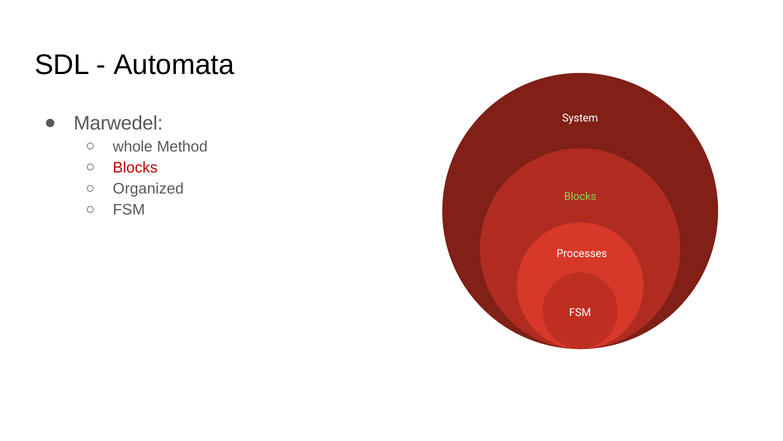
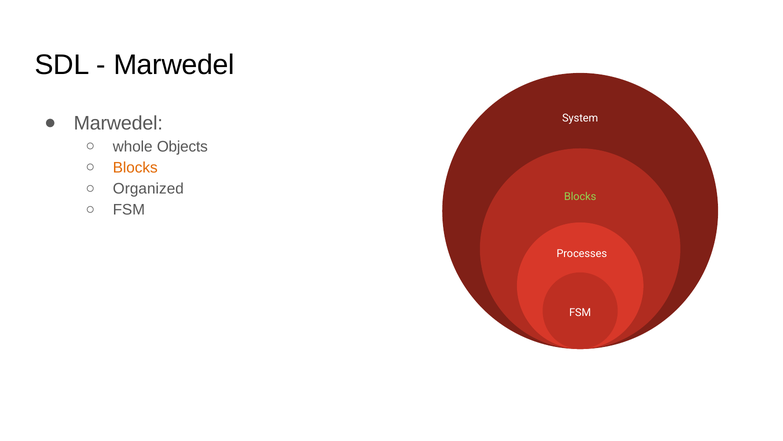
Automata at (174, 65): Automata -> Marwedel
Method: Method -> Objects
Blocks at (135, 168) colour: red -> orange
